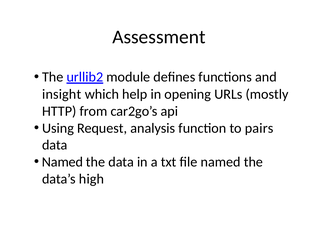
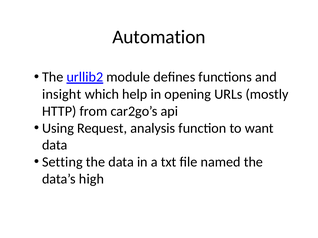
Assessment: Assessment -> Automation
pairs: pairs -> want
Named at (62, 162): Named -> Setting
